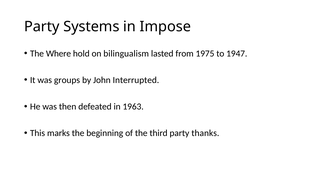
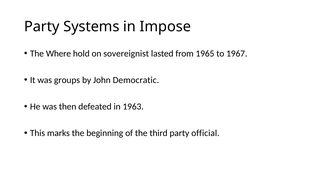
bilingualism: bilingualism -> sovereignist
1975: 1975 -> 1965
1947: 1947 -> 1967
Interrupted: Interrupted -> Democratic
thanks: thanks -> official
